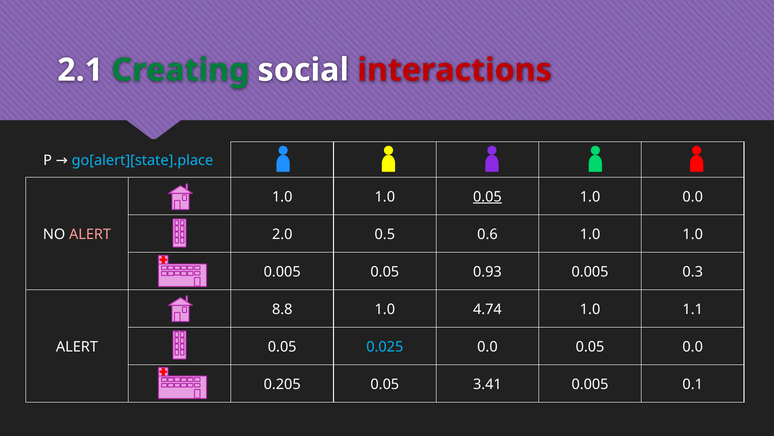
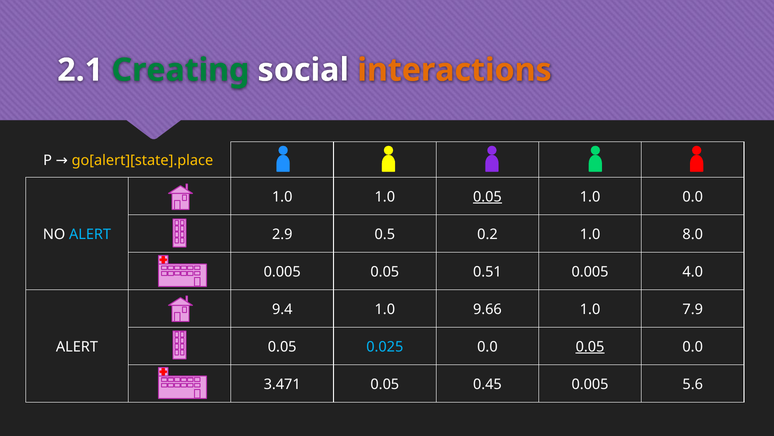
interactions colour: red -> orange
go[alert][state].place colour: light blue -> yellow
ALERT at (90, 234) colour: pink -> light blue
2.0: 2.0 -> 2.9
0.6: 0.6 -> 0.2
1.0 at (693, 234): 1.0 -> 8.0
0.93: 0.93 -> 0.51
0.3: 0.3 -> 4.0
8.8: 8.8 -> 9.4
4.74: 4.74 -> 9.66
1.1: 1.1 -> 7.9
0.05 at (590, 346) underline: none -> present
0.205: 0.205 -> 3.471
3.41: 3.41 -> 0.45
0.1: 0.1 -> 5.6
